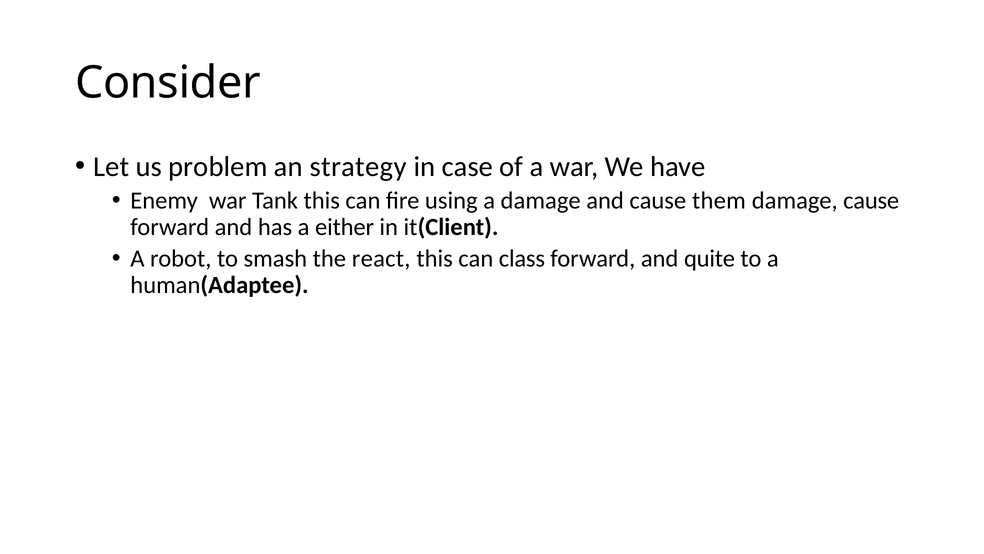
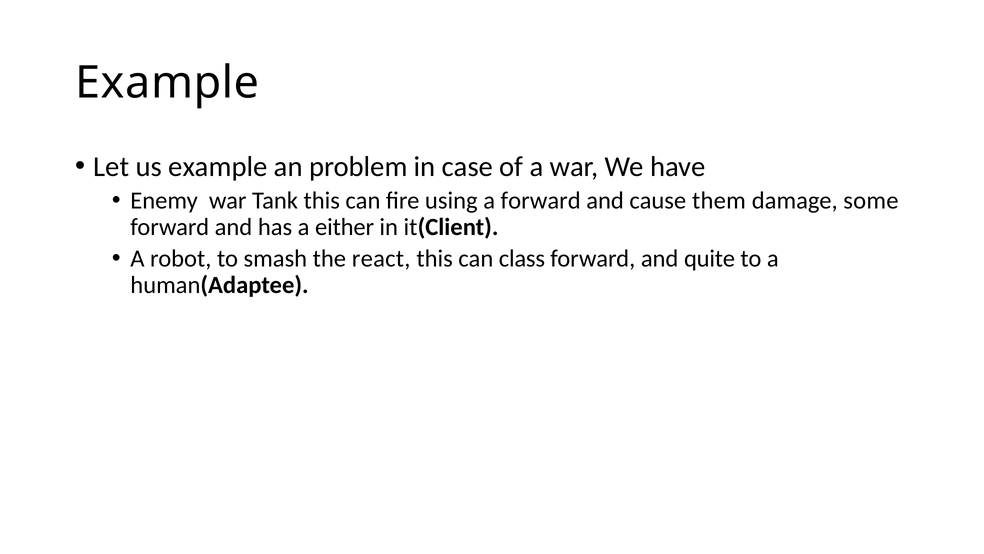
Consider at (168, 83): Consider -> Example
us problem: problem -> example
strategy: strategy -> problem
a damage: damage -> forward
damage cause: cause -> some
